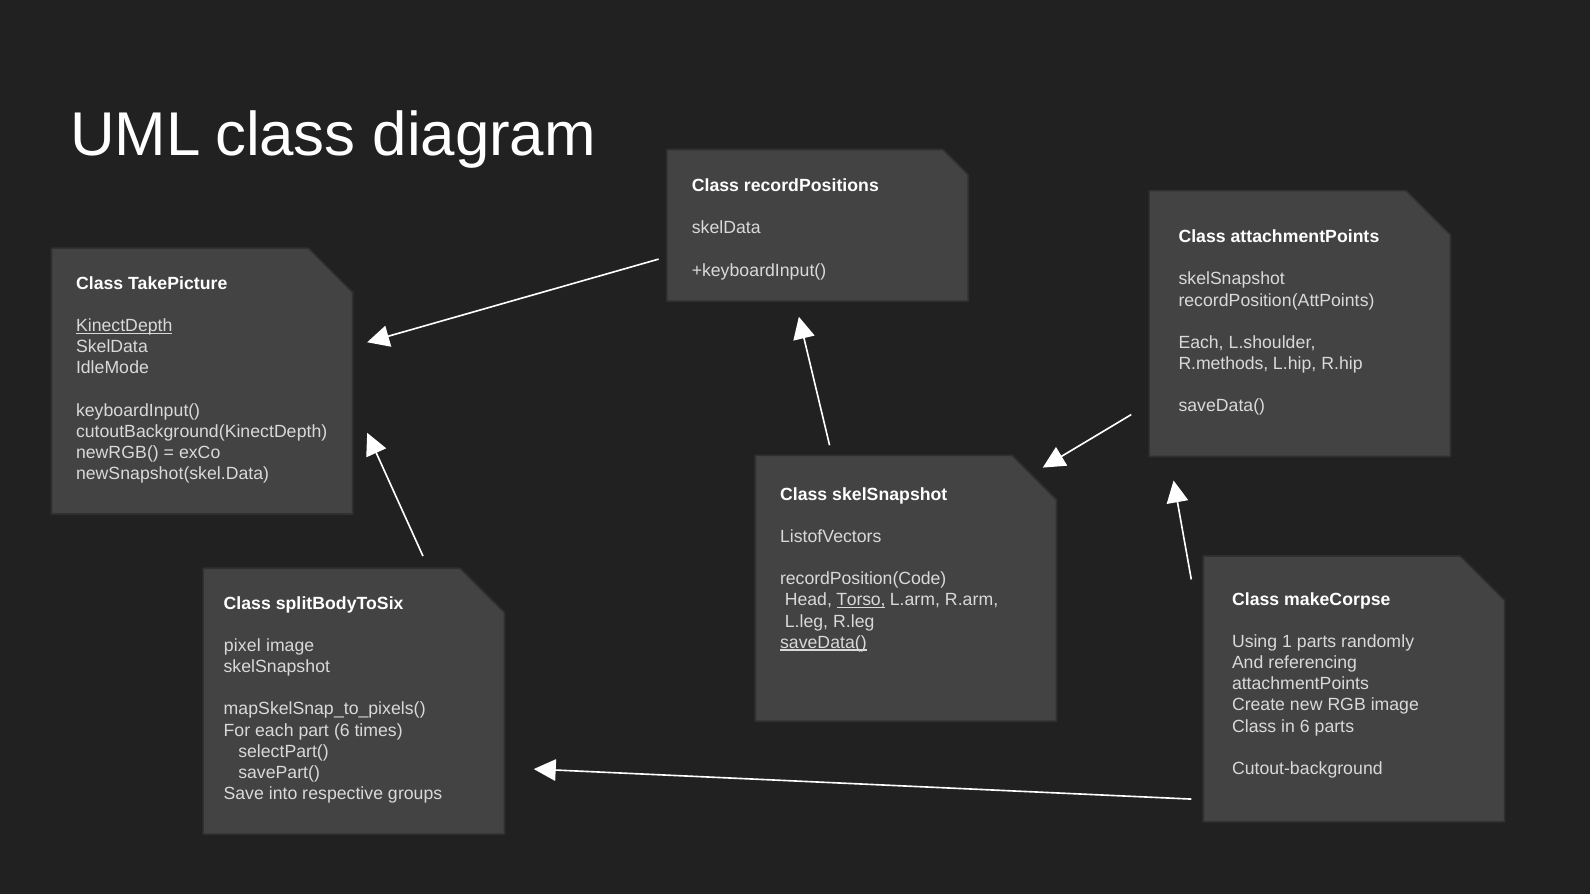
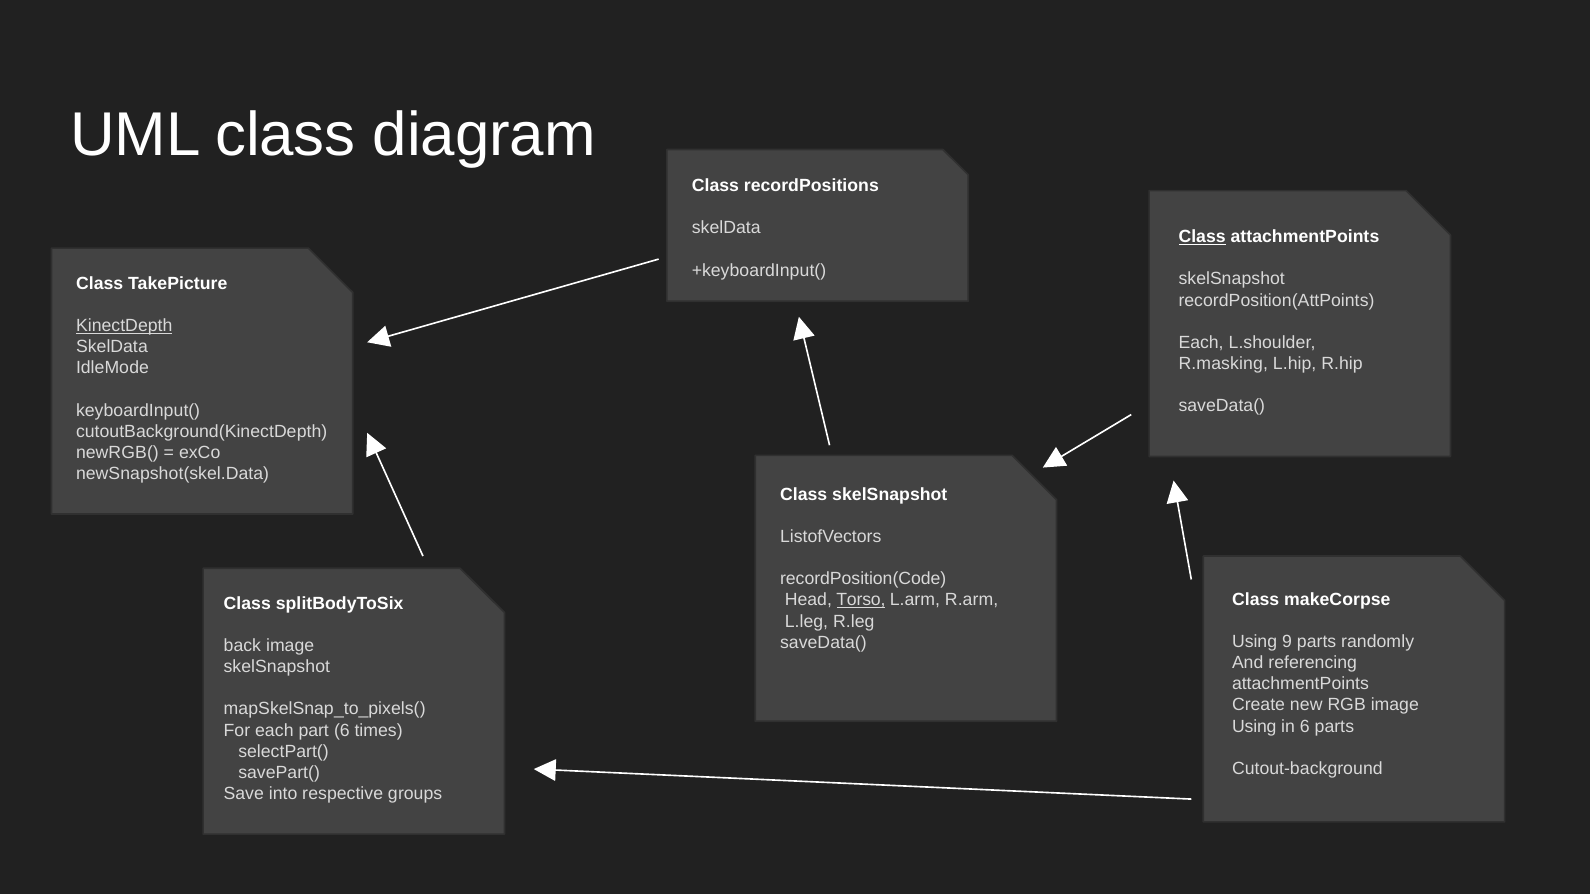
Class at (1202, 237) underline: none -> present
R.methods: R.methods -> R.masking
1: 1 -> 9
saveData( at (823, 643) underline: present -> none
pixel: pixel -> back
Class at (1254, 727): Class -> Using
